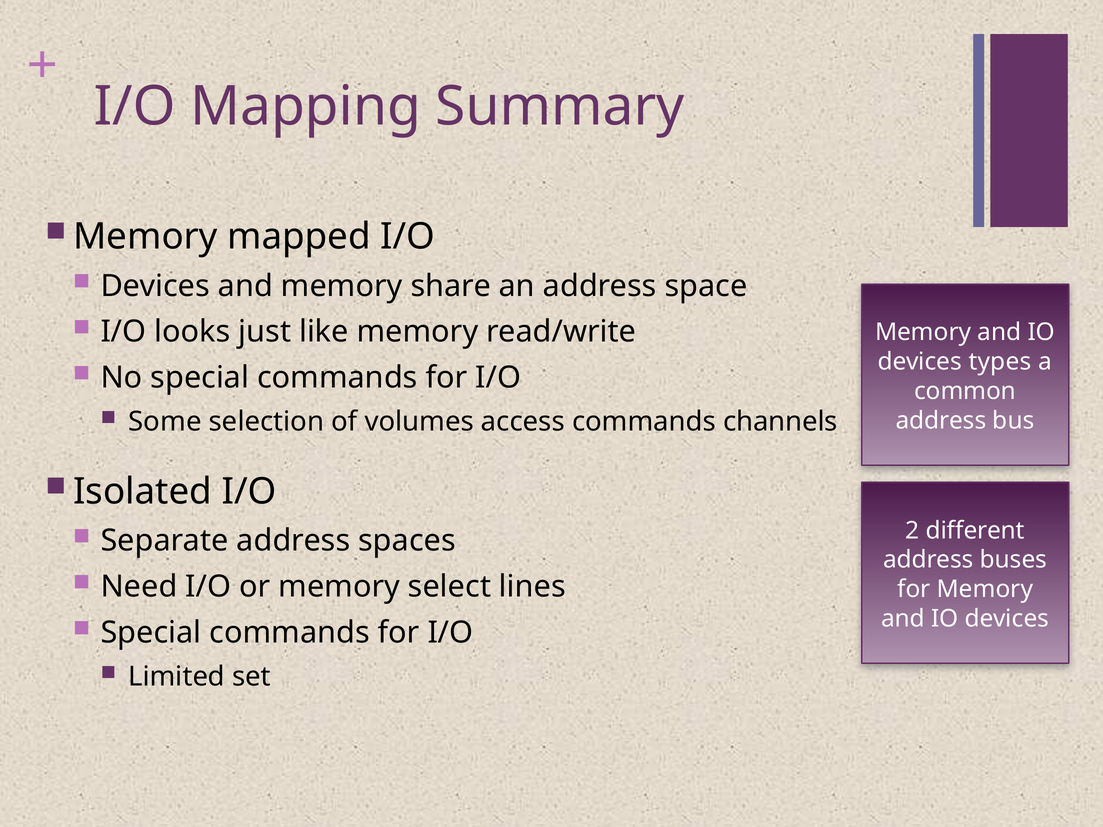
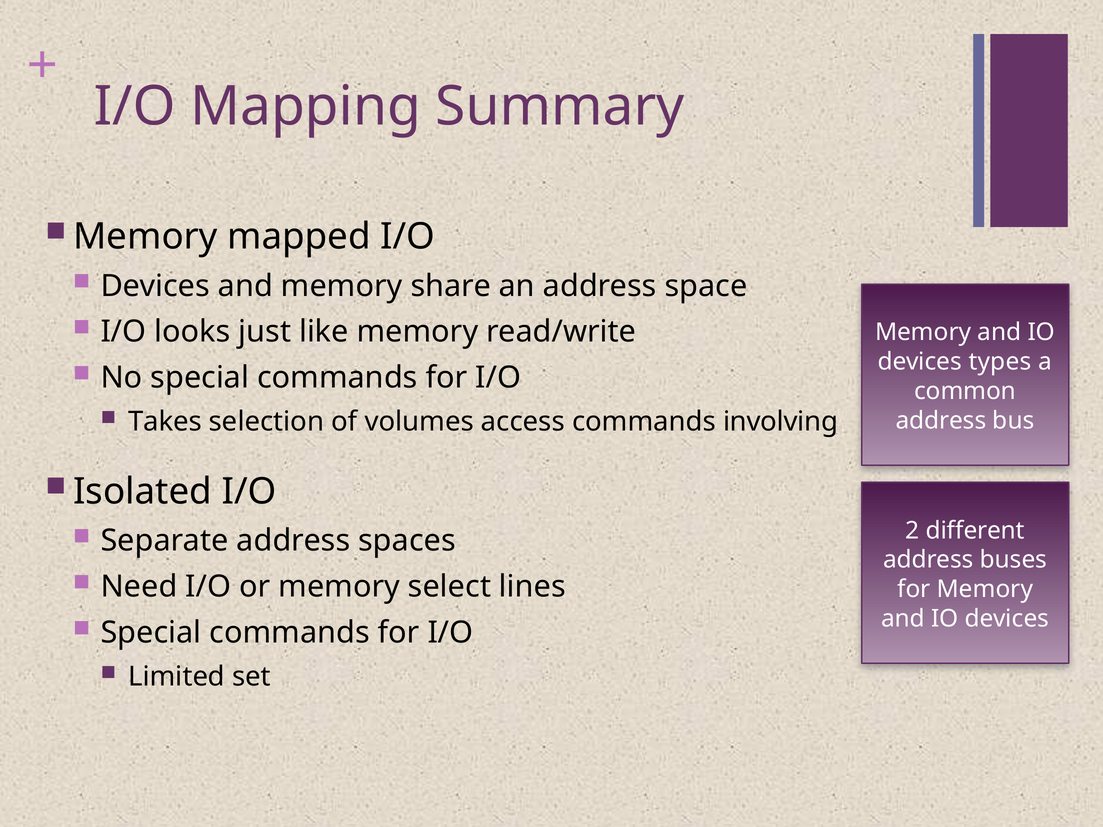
Some: Some -> Takes
channels: channels -> involving
